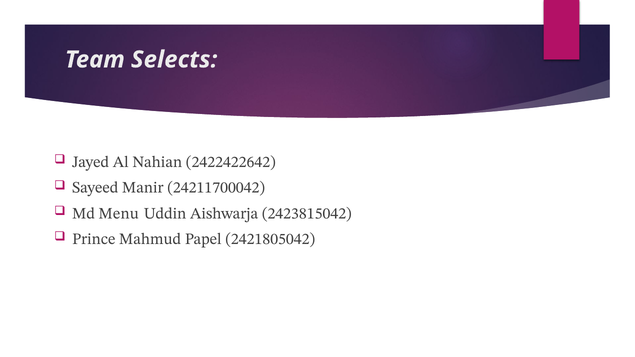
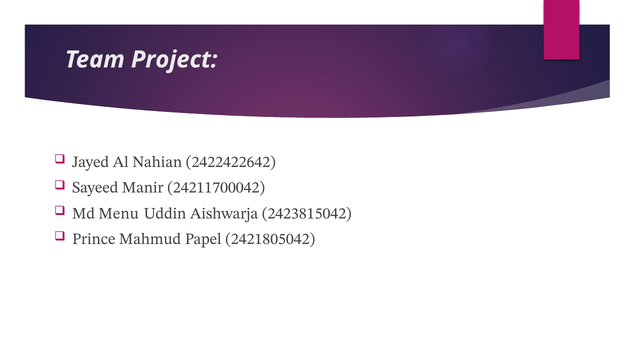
Selects: Selects -> Project
